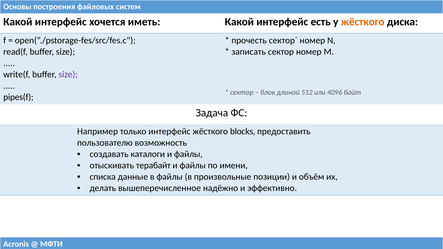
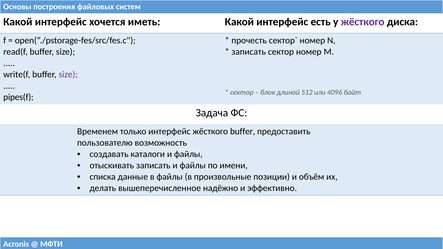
жёсткого at (363, 22) colour: orange -> purple
Например: Например -> Временем
жёсткого blocks: blocks -> buffer
отыскивать терабайт: терабайт -> записать
